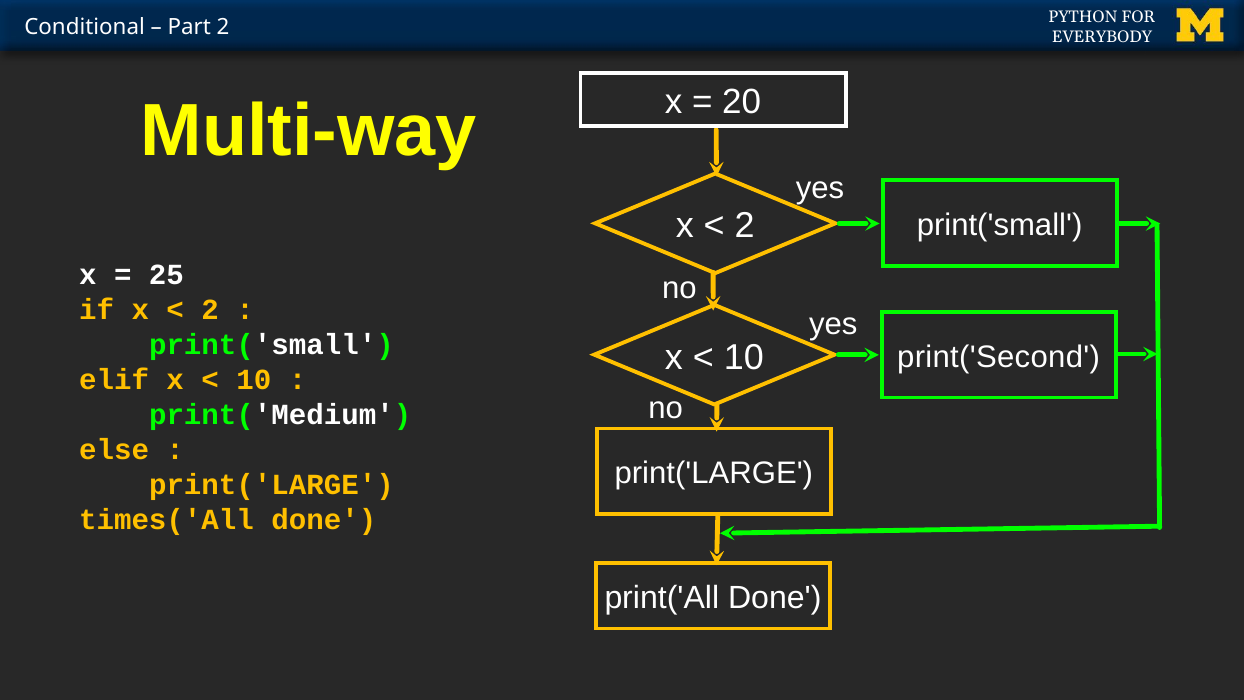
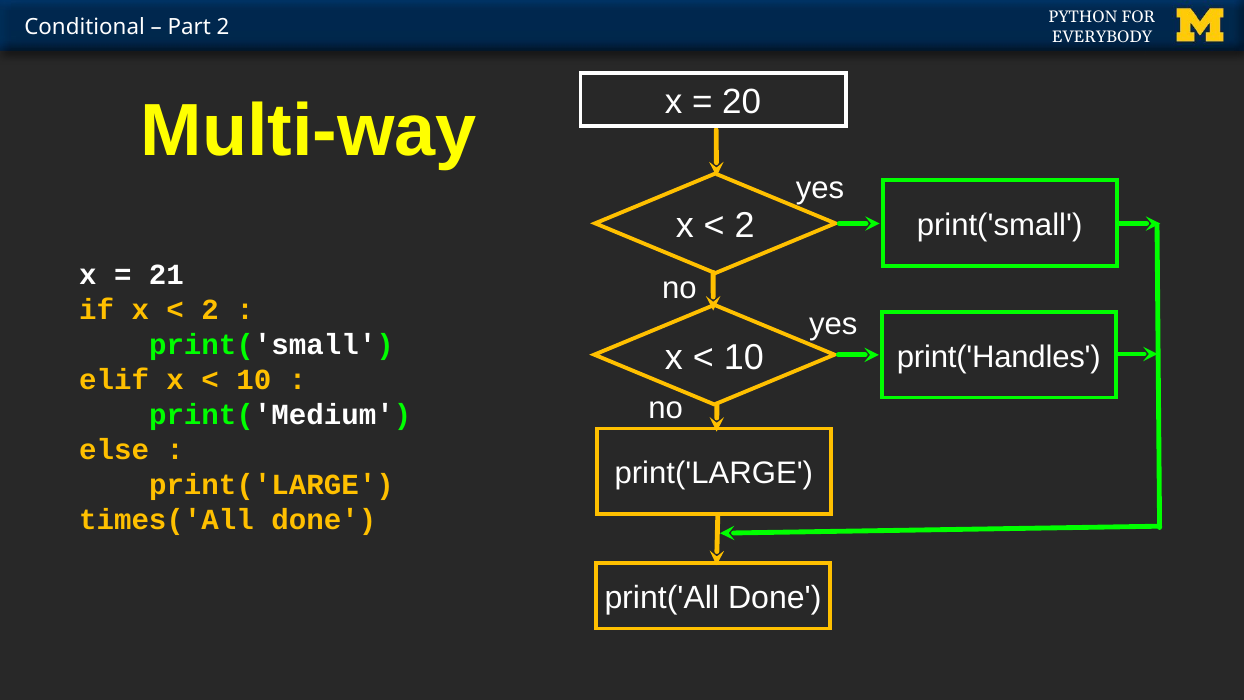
25: 25 -> 21
print('Second: print('Second -> print('Handles
